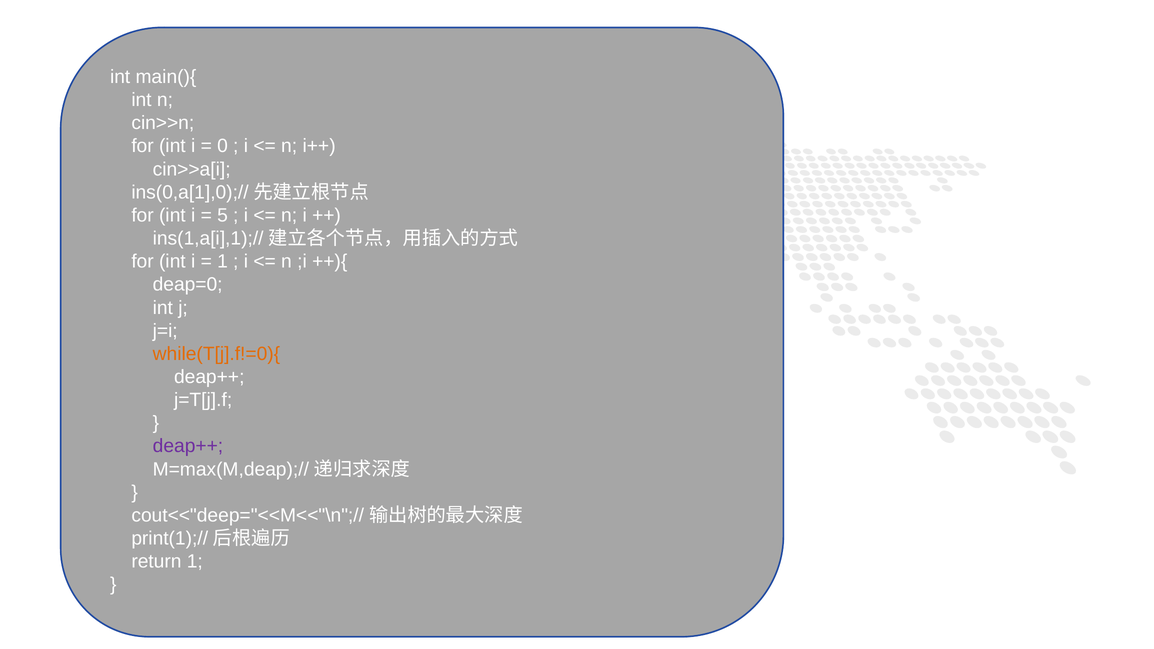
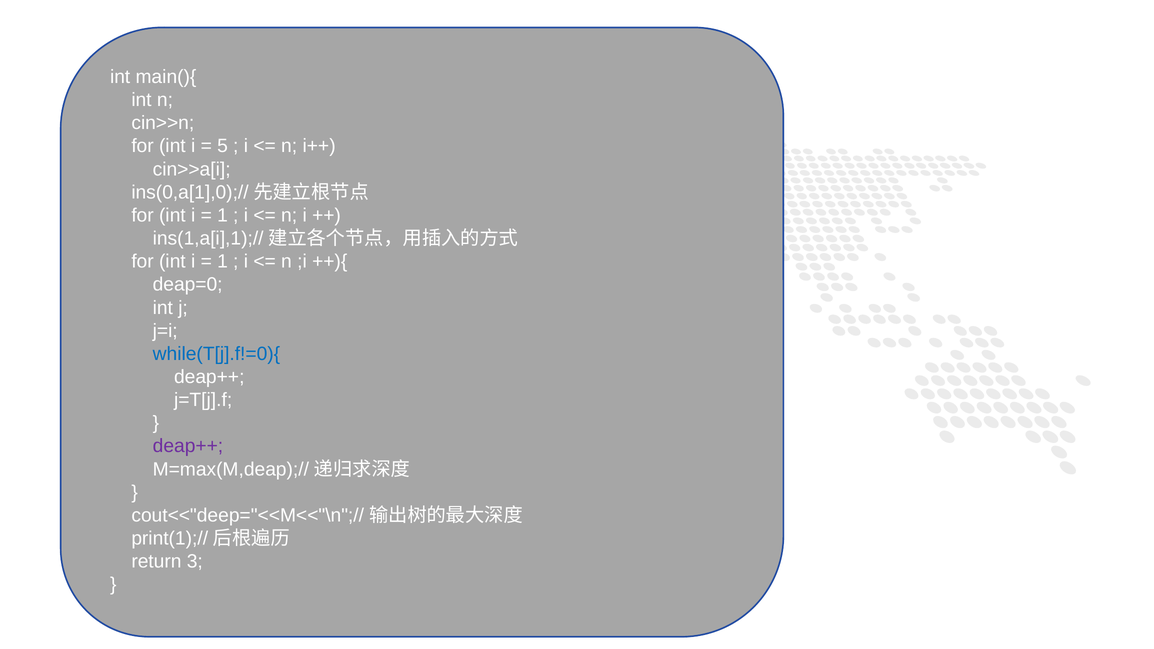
0: 0 -> 5
5 at (222, 215): 5 -> 1
while(T[j].f!=0){ colour: orange -> blue
return 1: 1 -> 3
